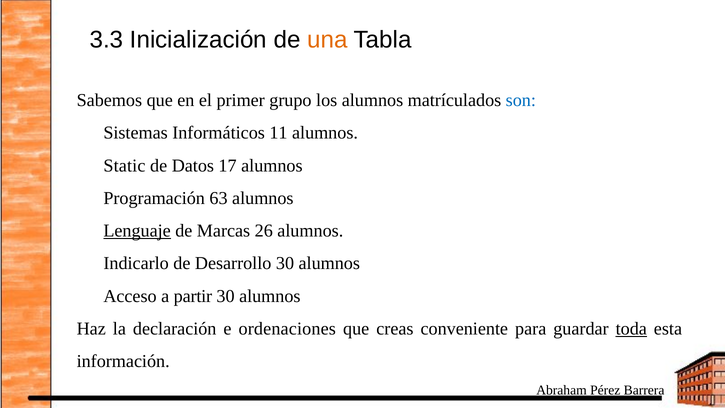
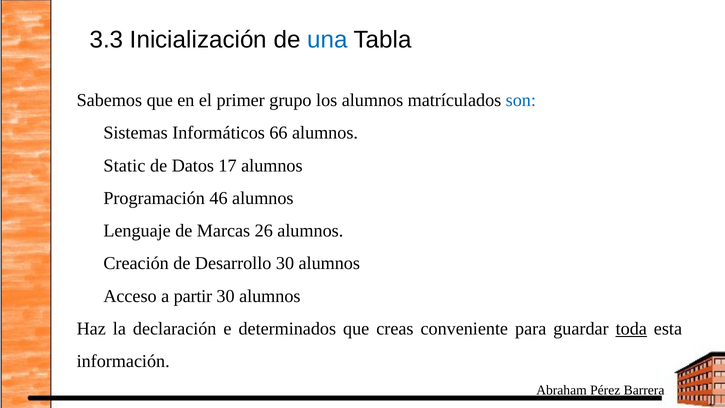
una colour: orange -> blue
11: 11 -> 66
63: 63 -> 46
Lenguaje underline: present -> none
Indicarlo: Indicarlo -> Creación
ordenaciones: ordenaciones -> determinados
